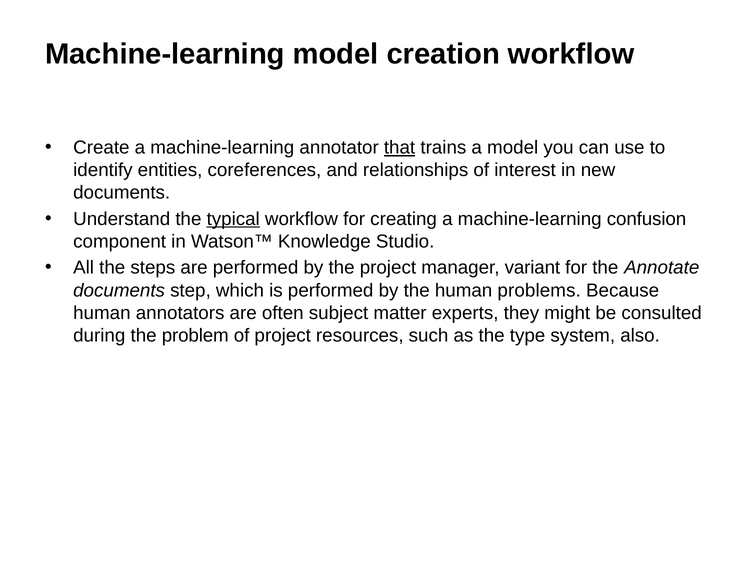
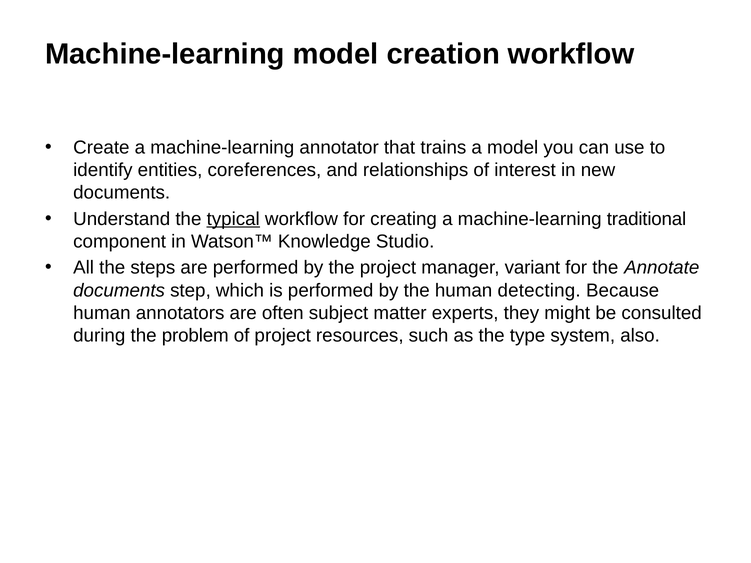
that underline: present -> none
confusion: confusion -> traditional
problems: problems -> detecting
